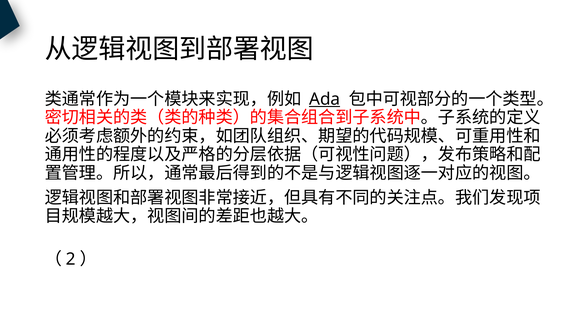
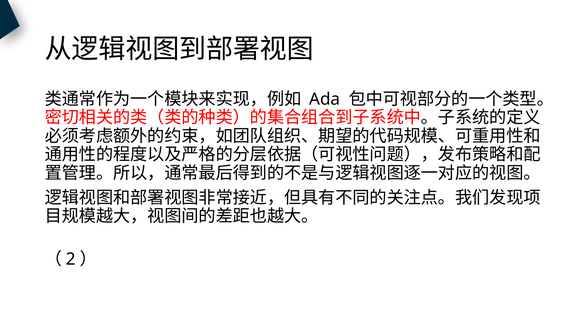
Ada underline: present -> none
